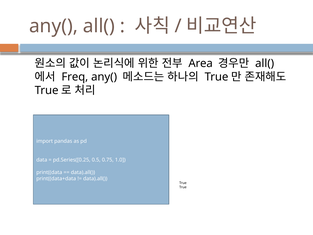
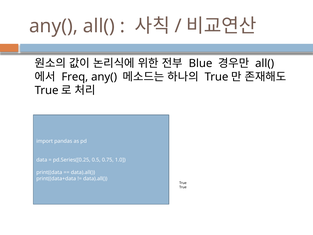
Area: Area -> Blue
